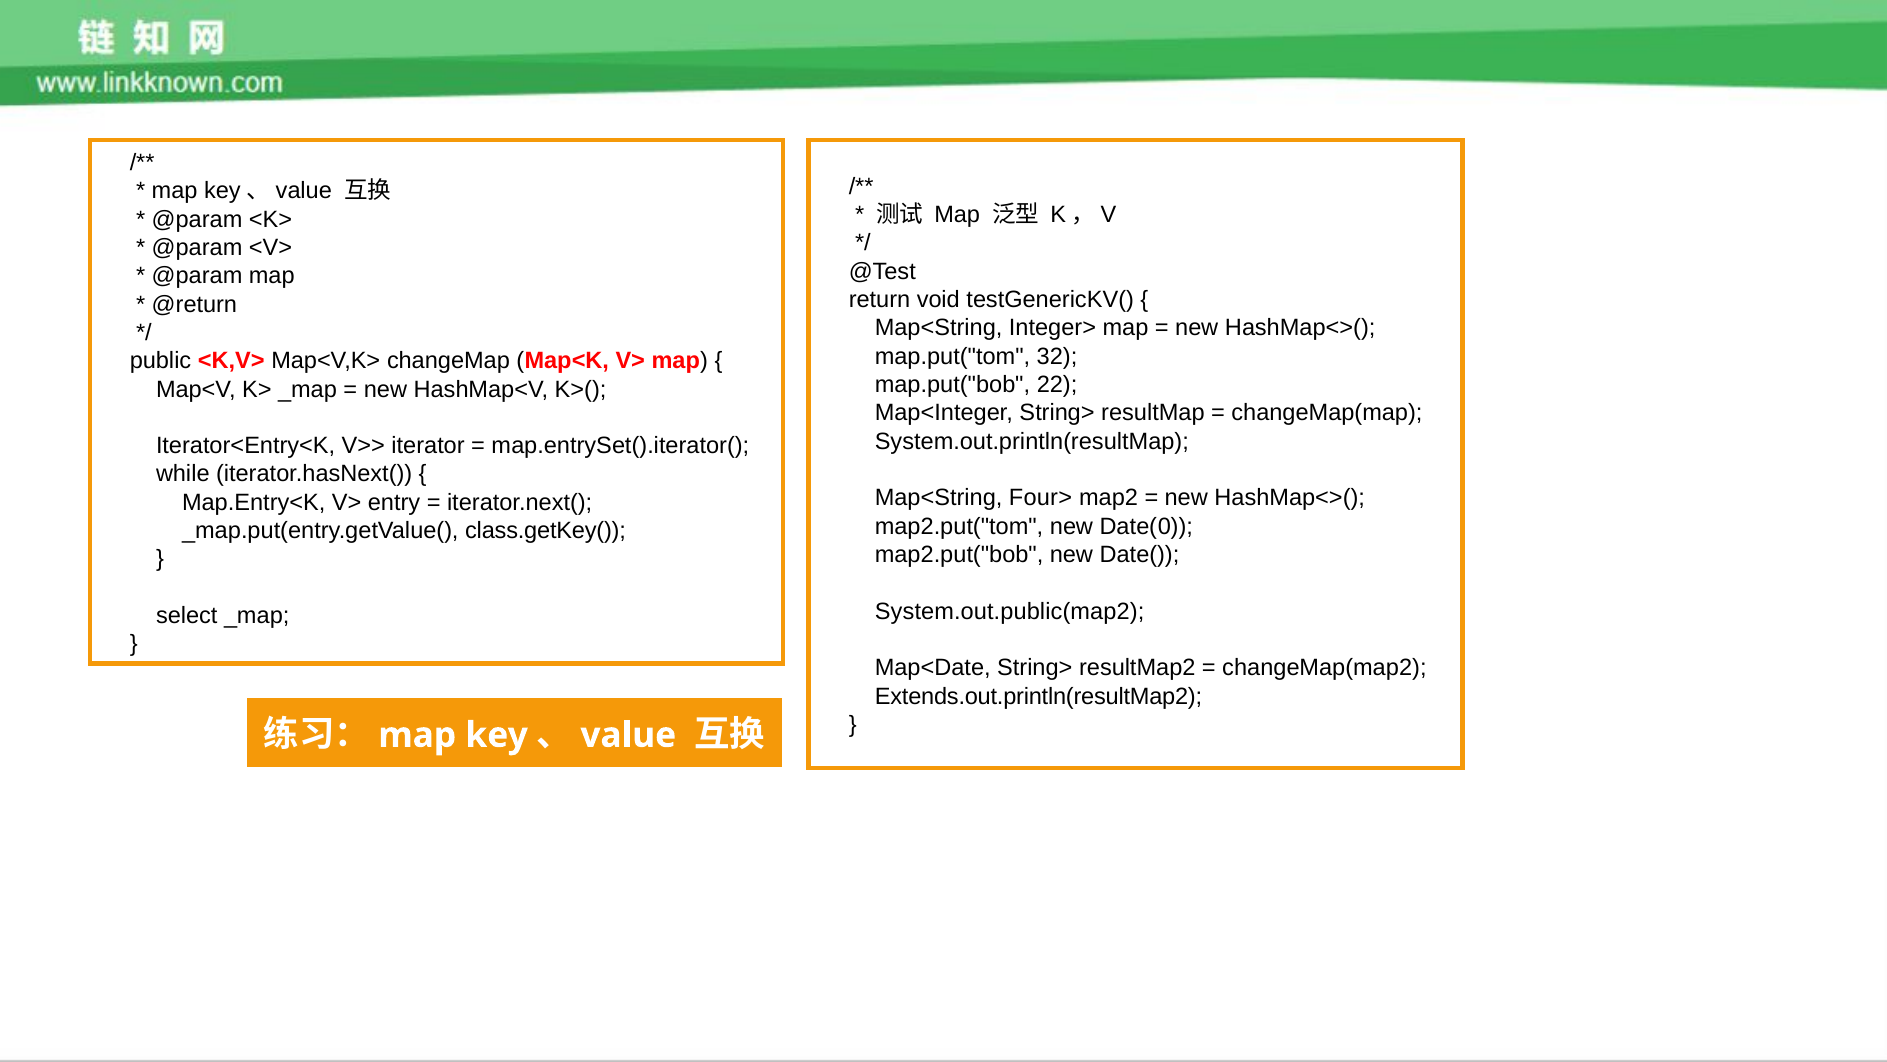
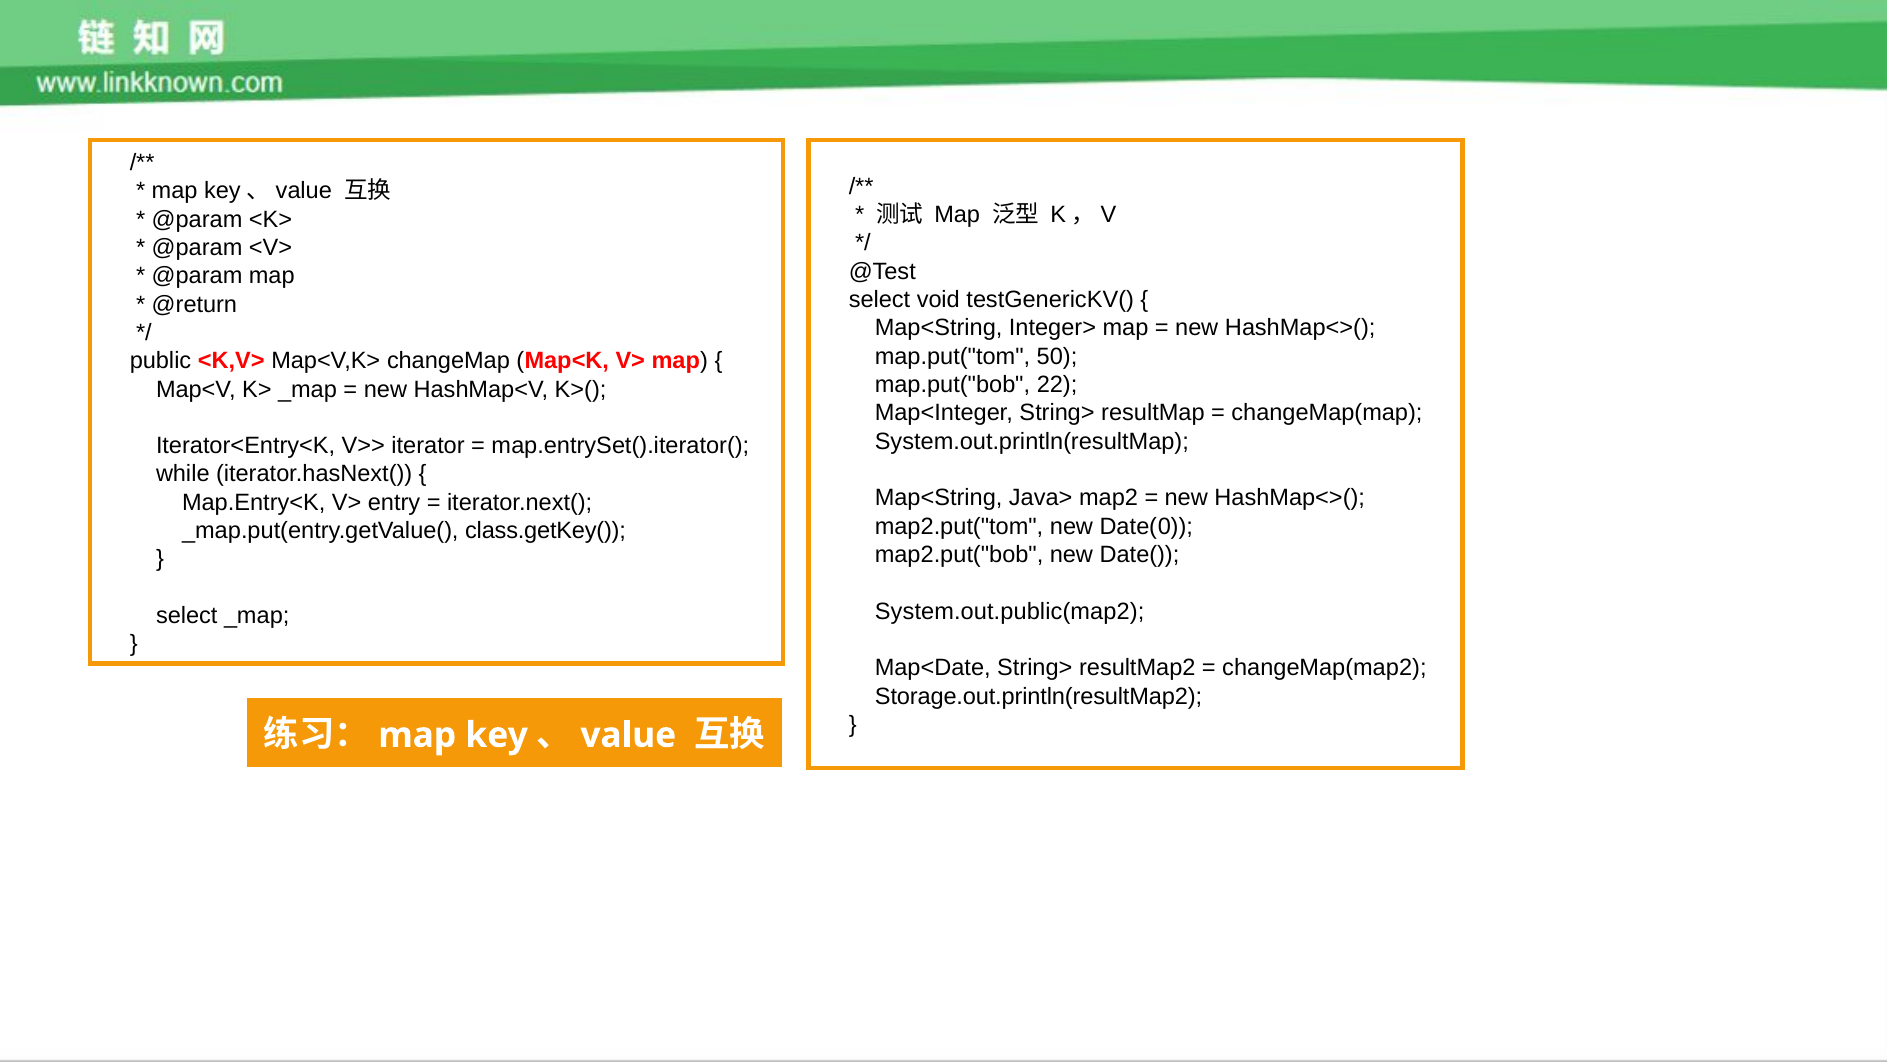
return at (879, 300): return -> select
32: 32 -> 50
Four>: Four> -> Java>
Extends.out.println(resultMap2: Extends.out.println(resultMap2 -> Storage.out.println(resultMap2
